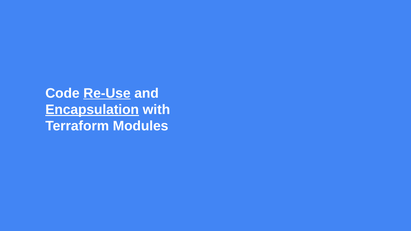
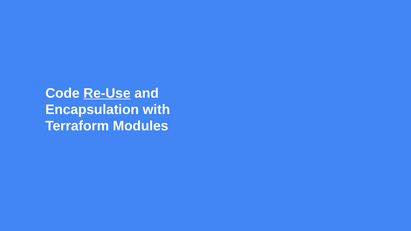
Encapsulation underline: present -> none
